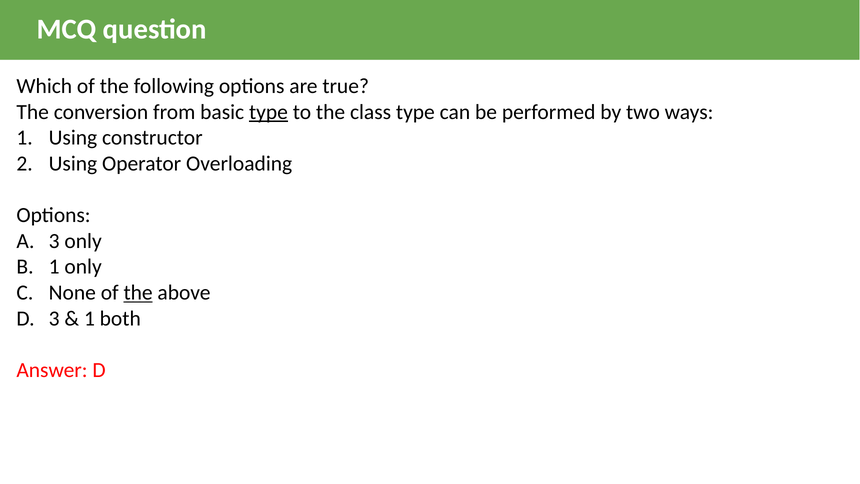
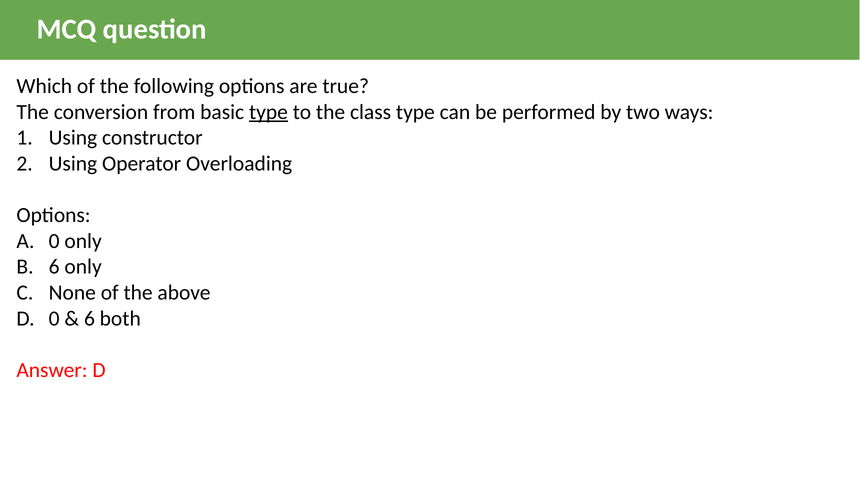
3 at (54, 241): 3 -> 0
1 at (54, 267): 1 -> 6
the at (138, 293) underline: present -> none
D 3: 3 -> 0
1 at (89, 318): 1 -> 6
